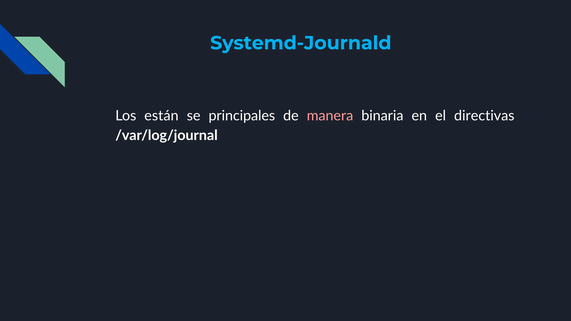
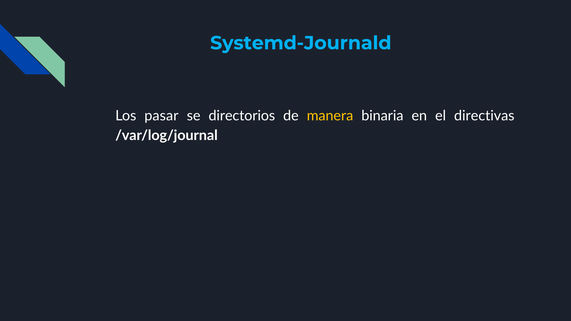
están: están -> pasar
principales: principales -> directorios
manera colour: pink -> yellow
